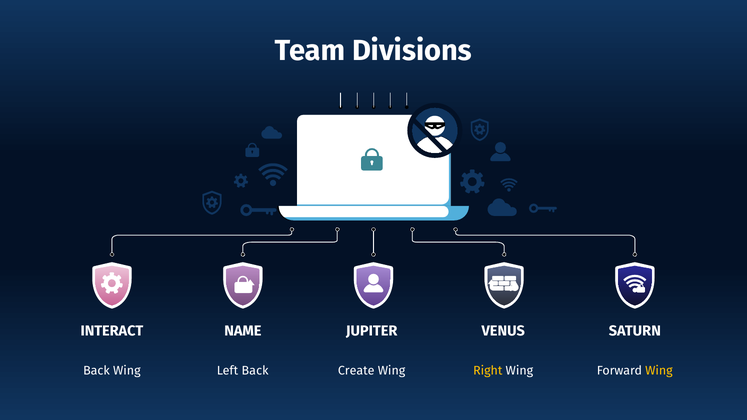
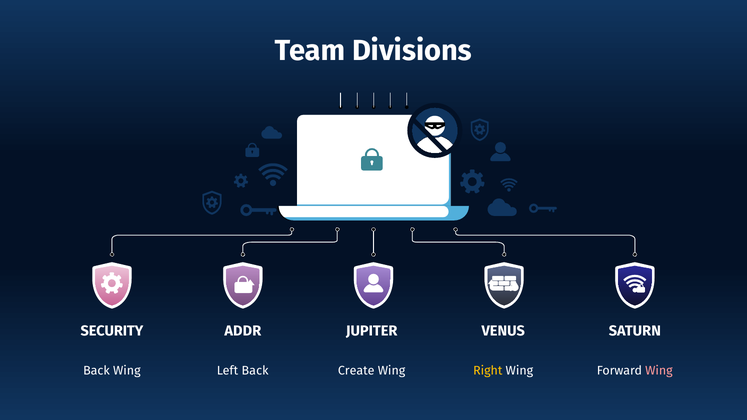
INTERACT: INTERACT -> SECURITY
NAME: NAME -> ADDR
Wing at (659, 371) colour: yellow -> pink
